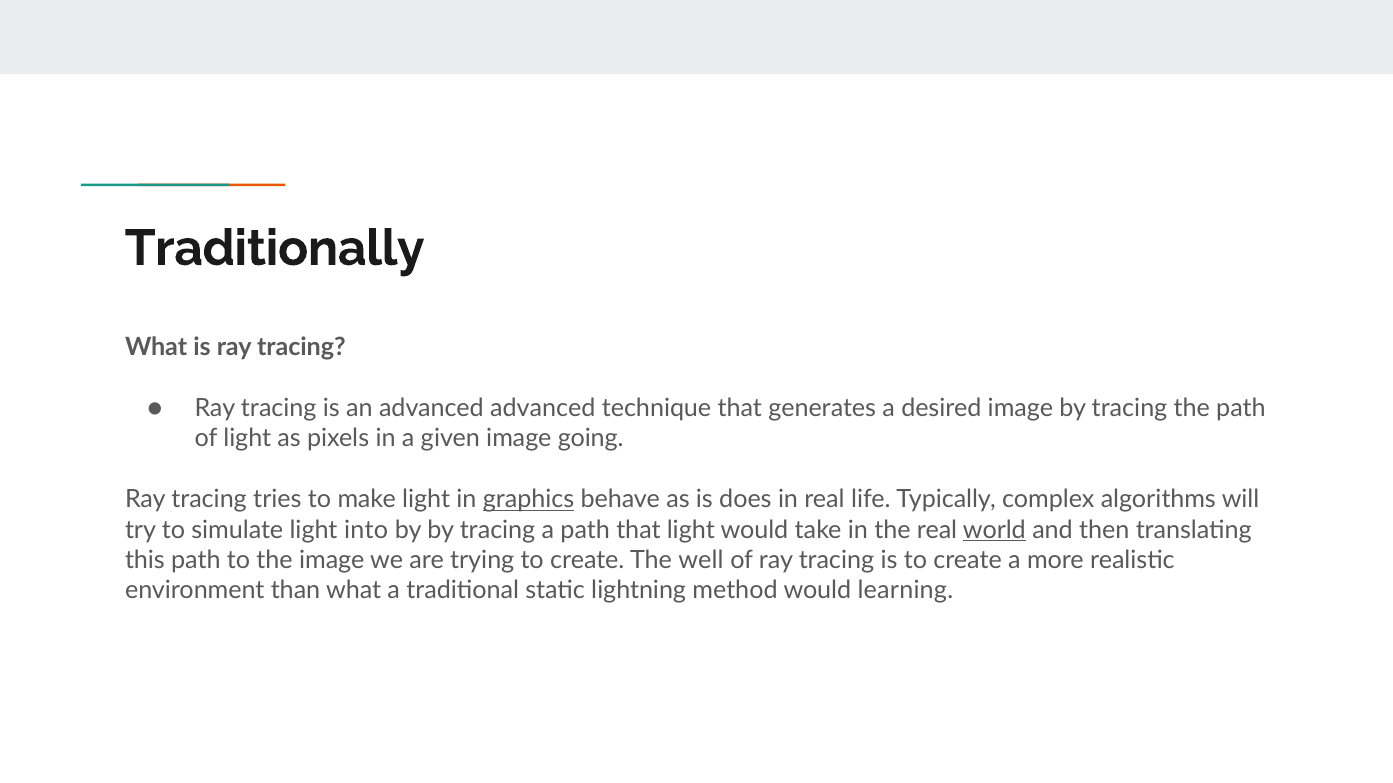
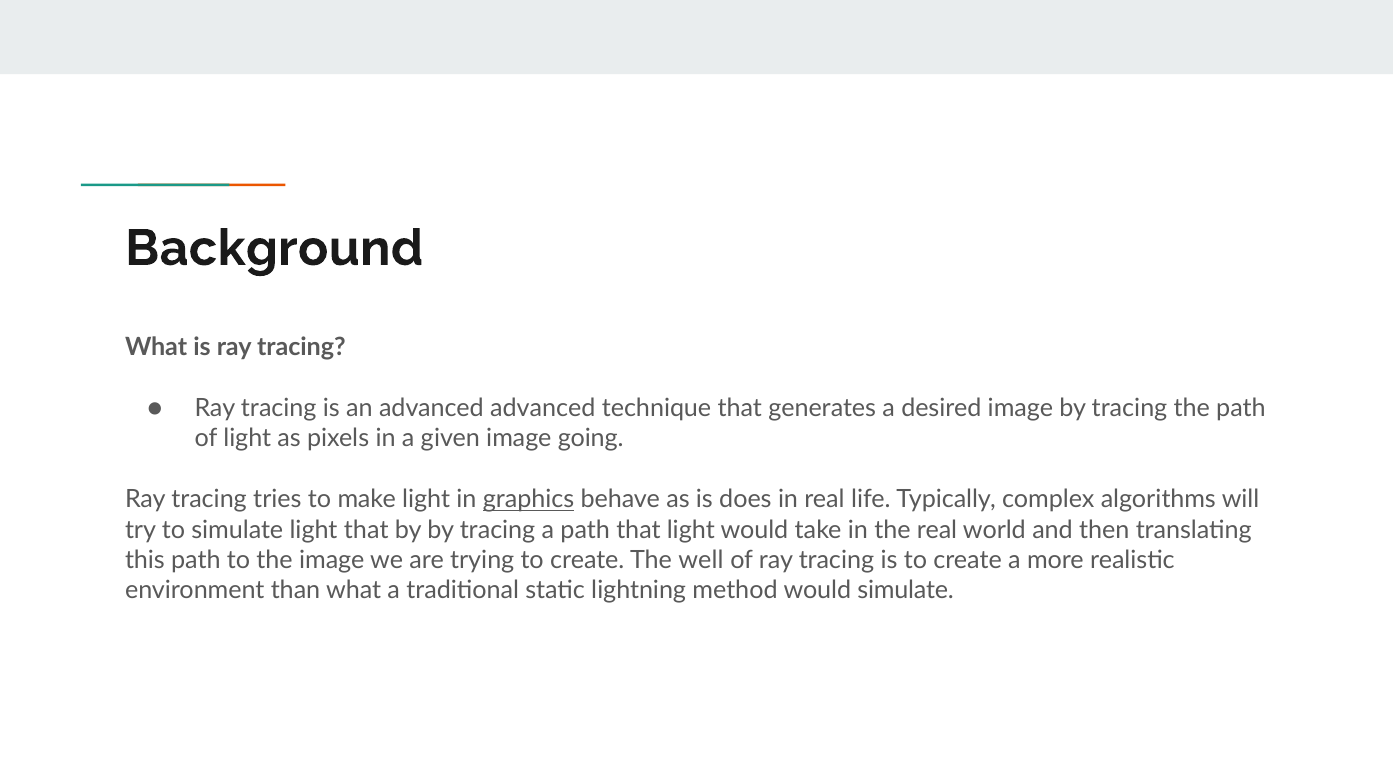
Traditionally: Traditionally -> Background
light into: into -> that
world underline: present -> none
would learning: learning -> simulate
